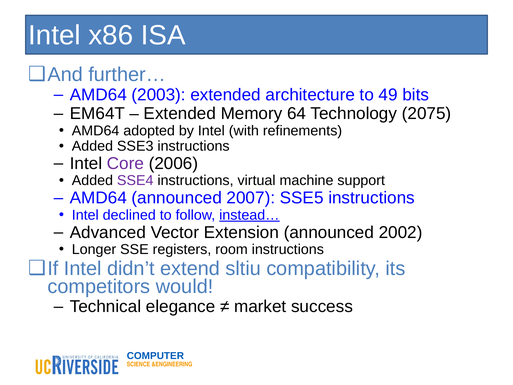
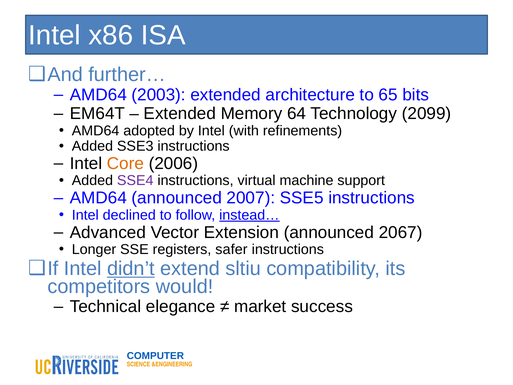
49: 49 -> 65
2075: 2075 -> 2099
Core colour: purple -> orange
2002: 2002 -> 2067
room: room -> safer
didn’t underline: none -> present
